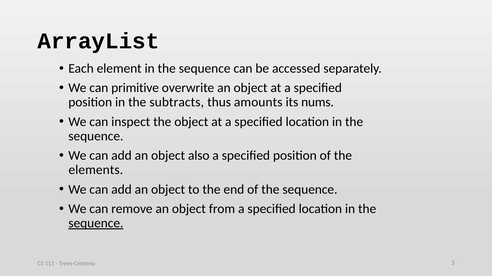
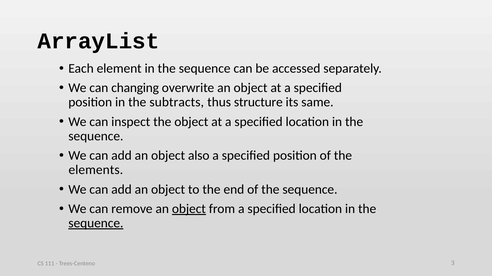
primitive: primitive -> changing
amounts: amounts -> structure
nums: nums -> same
object at (189, 209) underline: none -> present
